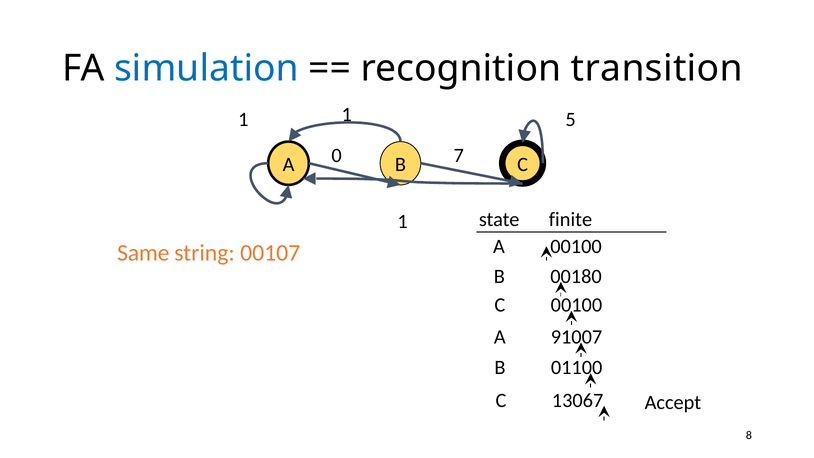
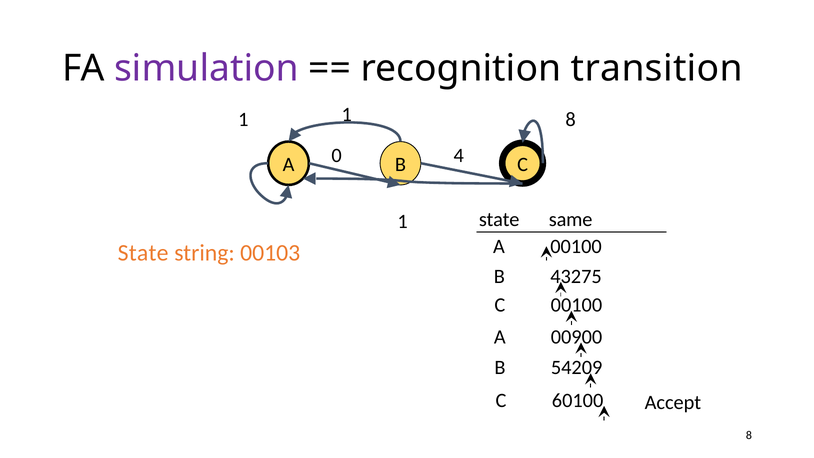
simulation colour: blue -> purple
1 5: 5 -> 8
7: 7 -> 4
finite: finite -> same
Same at (143, 253): Same -> State
00107: 00107 -> 00103
00180: 00180 -> 43275
91007: 91007 -> 00900
01100: 01100 -> 54209
13067: 13067 -> 60100
